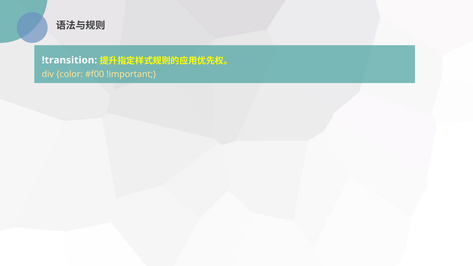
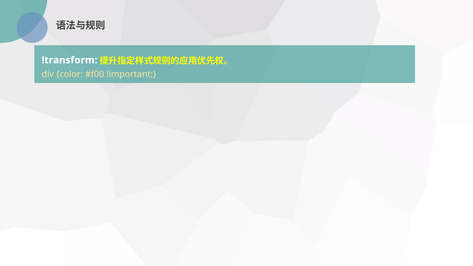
!transition: !transition -> !transform
